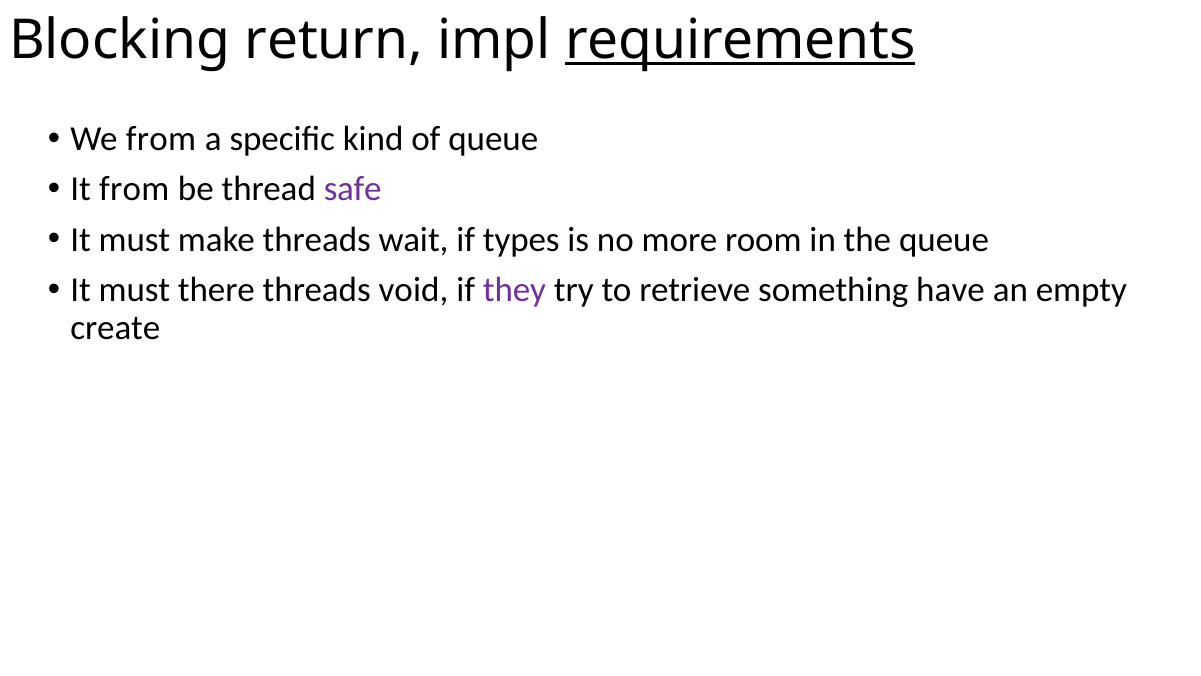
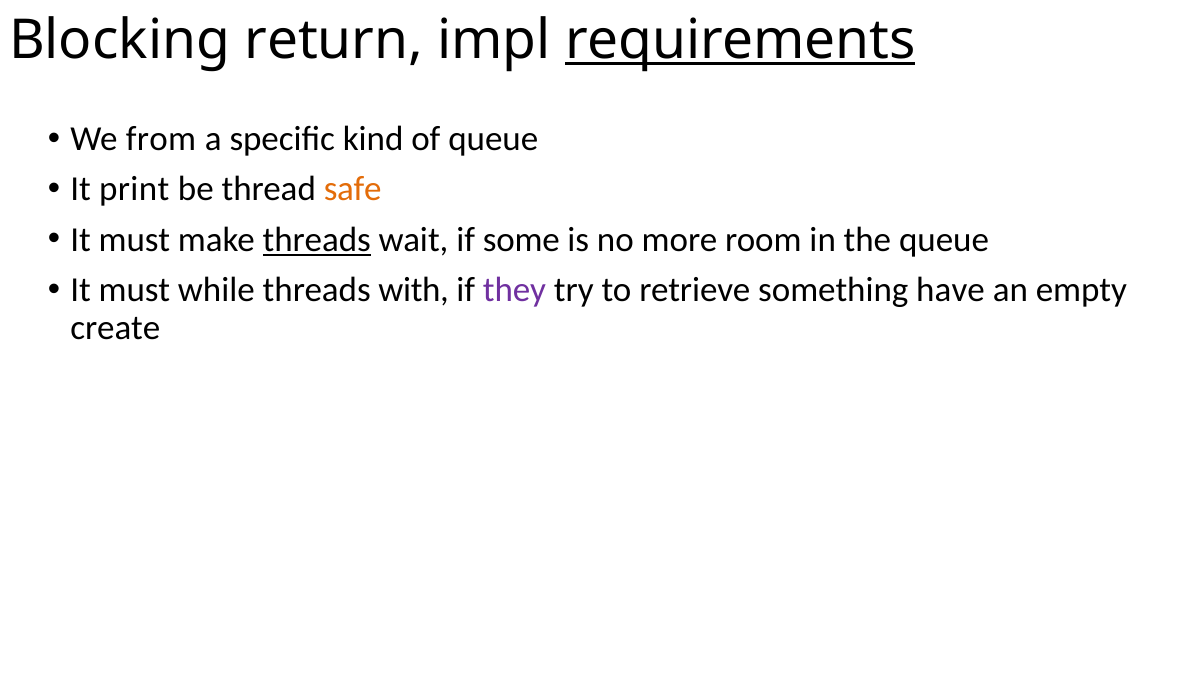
It from: from -> print
safe colour: purple -> orange
threads at (317, 240) underline: none -> present
types: types -> some
there: there -> while
void: void -> with
